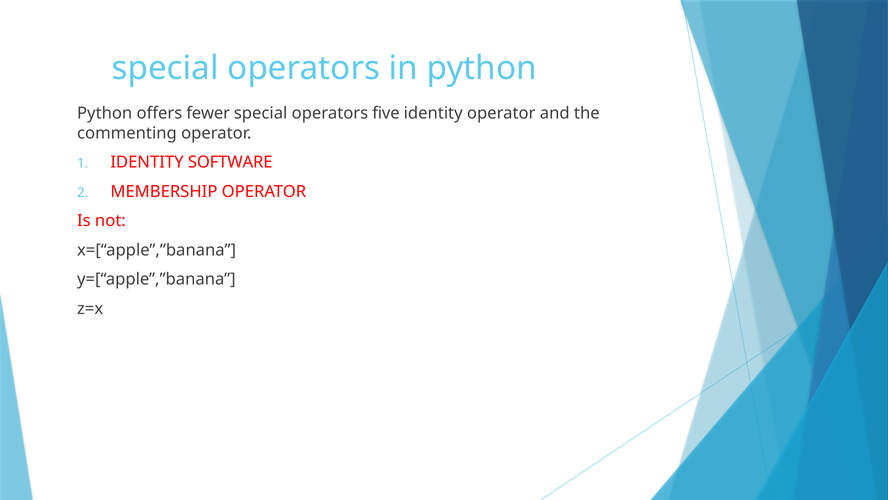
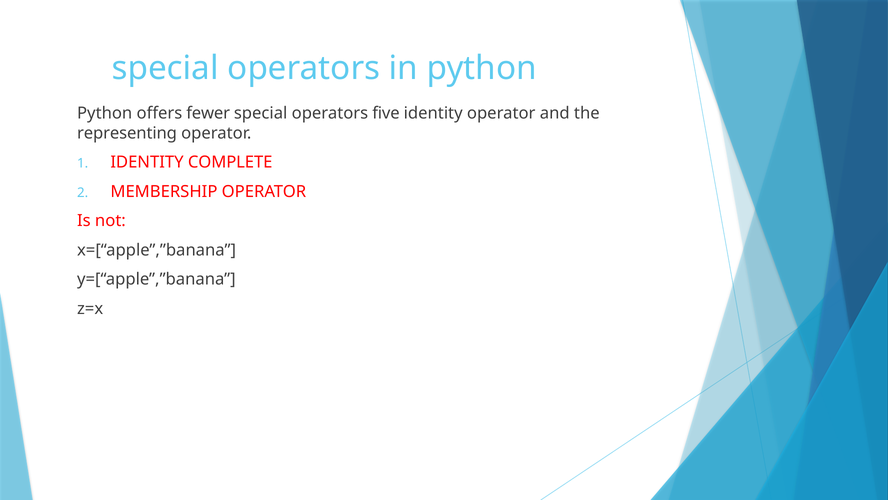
commenting: commenting -> representing
SOFTWARE: SOFTWARE -> COMPLETE
